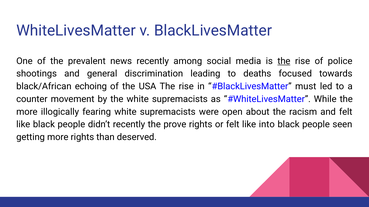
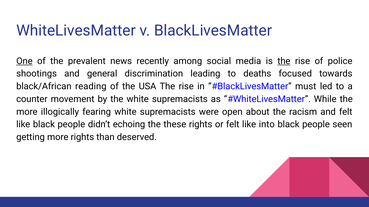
One underline: none -> present
echoing: echoing -> reading
didn’t recently: recently -> echoing
prove: prove -> these
